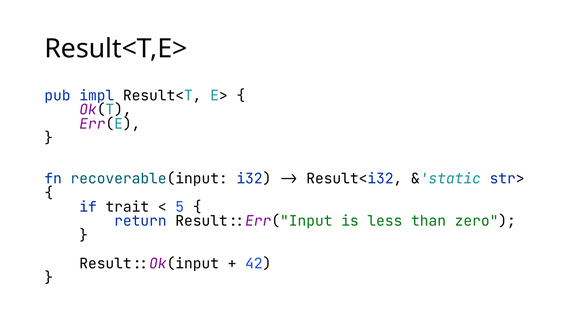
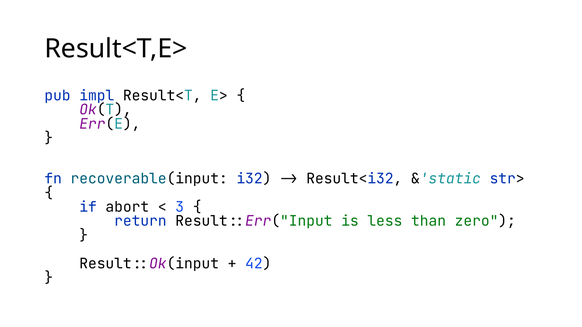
trait: trait -> abort
5: 5 -> 3
